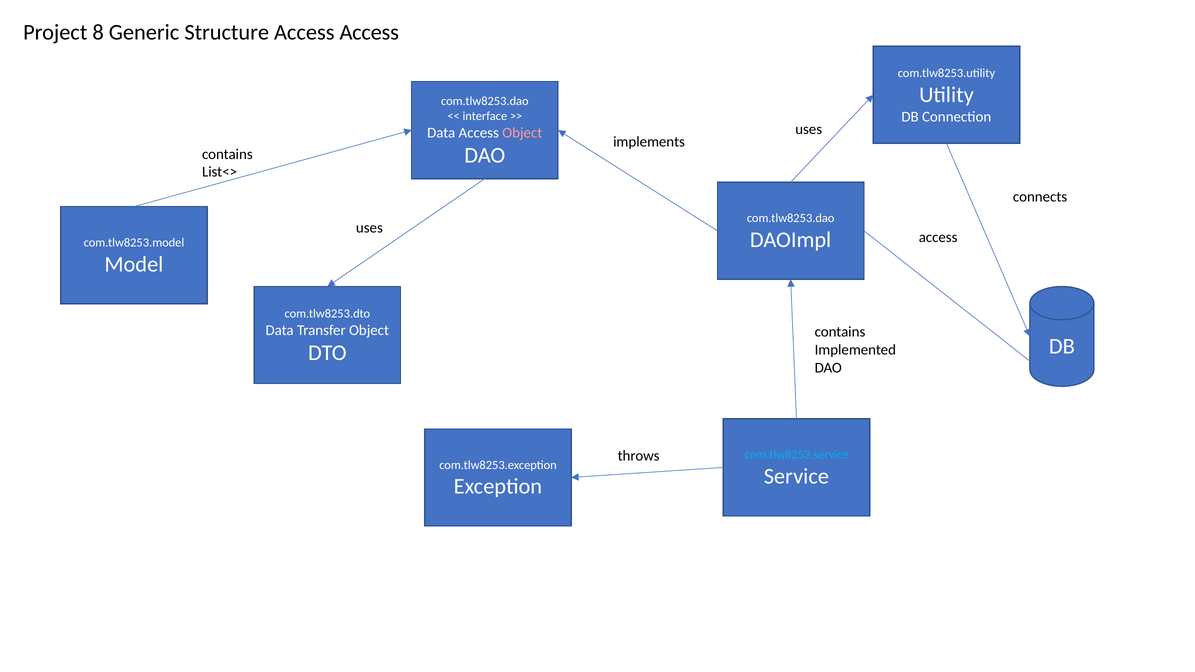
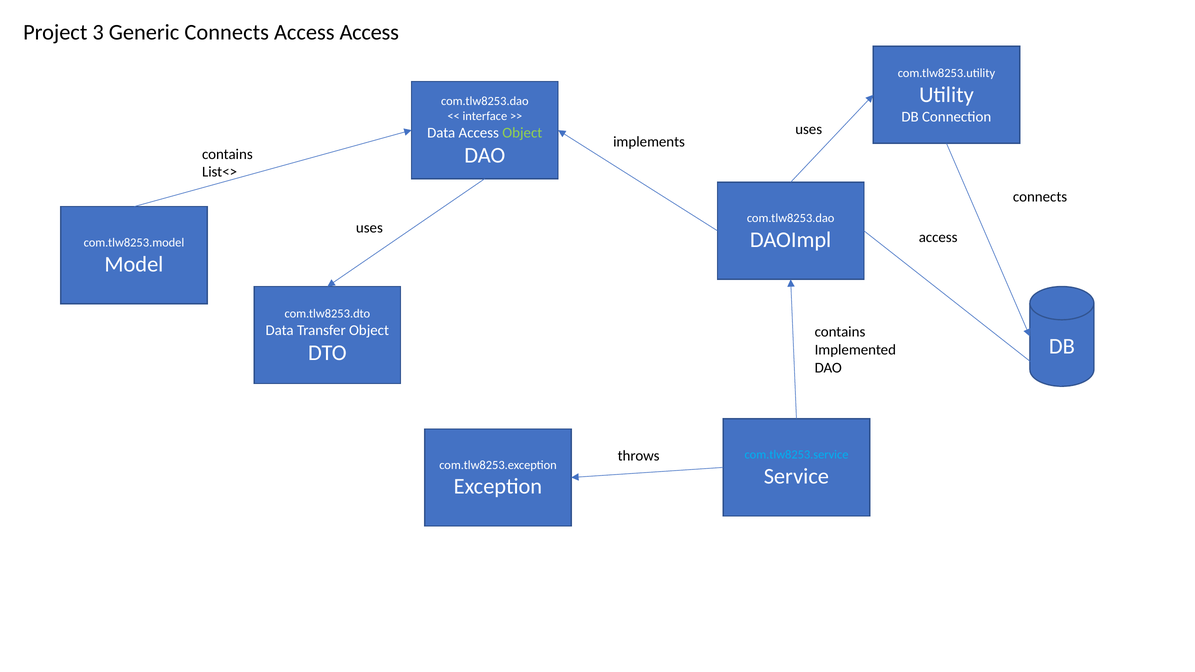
8: 8 -> 3
Generic Structure: Structure -> Connects
Object at (522, 133) colour: pink -> light green
